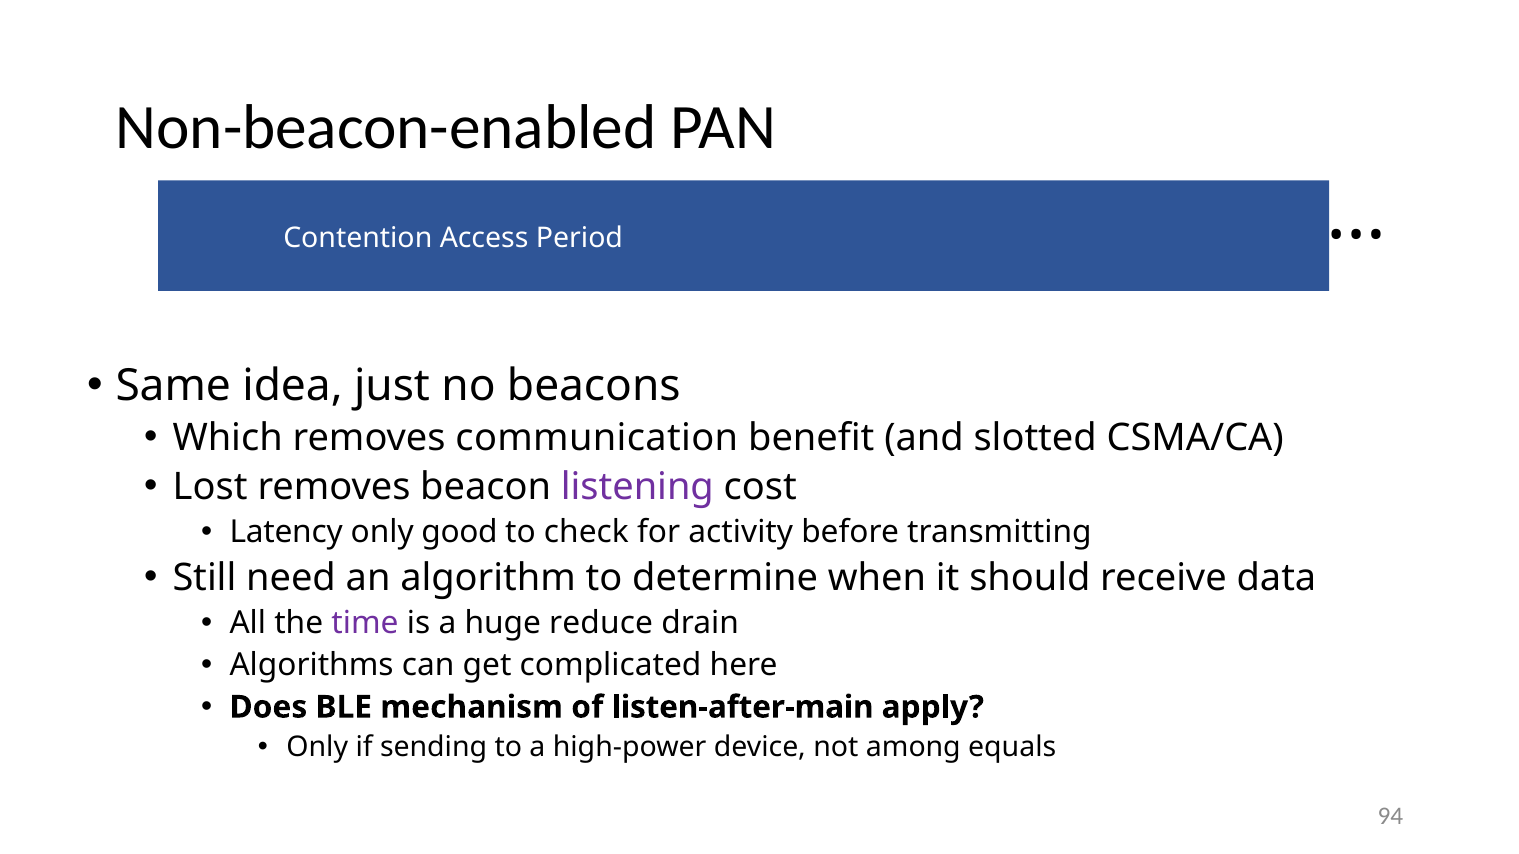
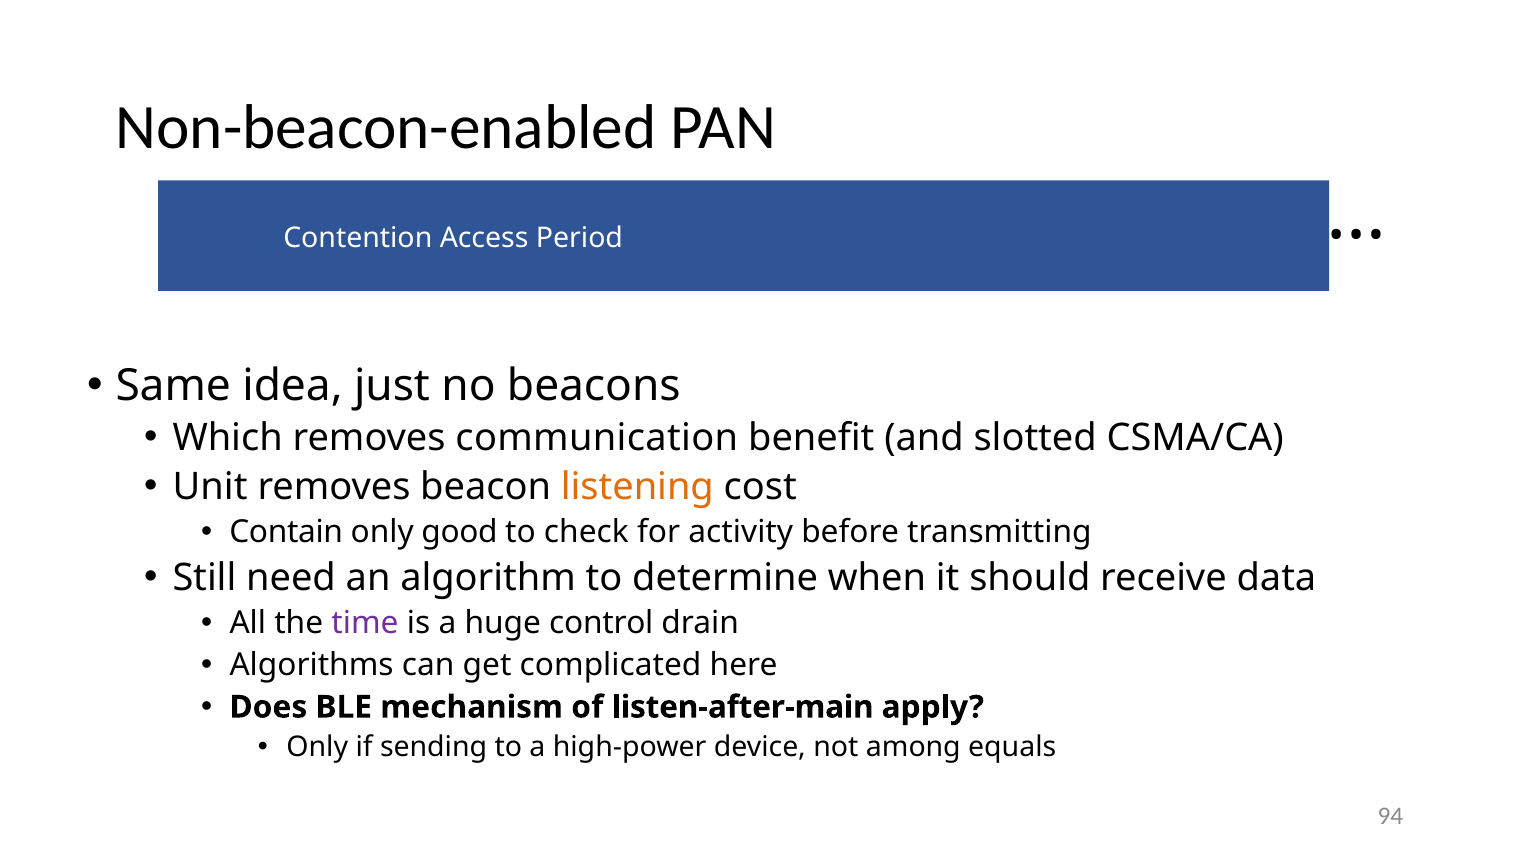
Lost: Lost -> Unit
listening colour: purple -> orange
Latency: Latency -> Contain
reduce: reduce -> control
